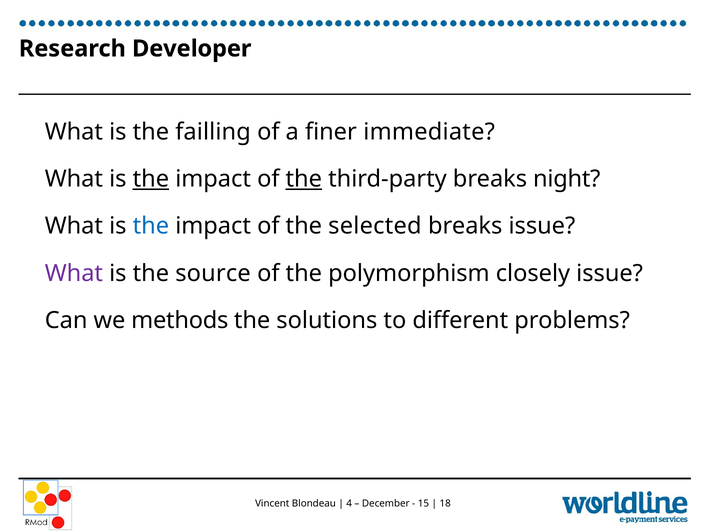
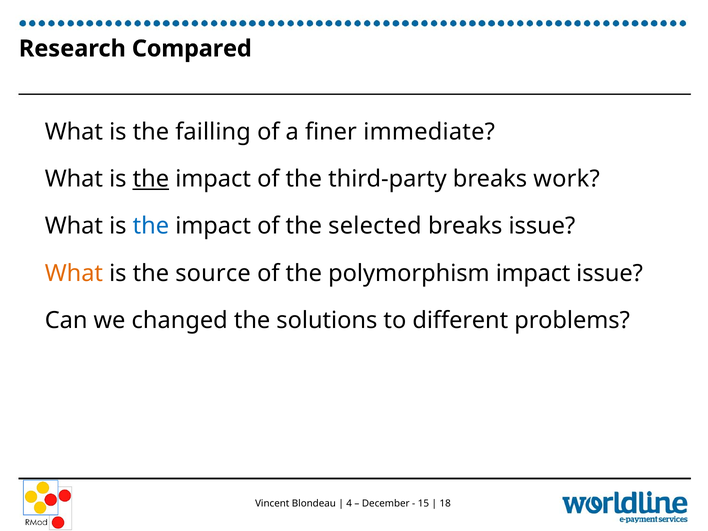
Developer: Developer -> Compared
the at (304, 179) underline: present -> none
night: night -> work
What at (74, 273) colour: purple -> orange
polymorphism closely: closely -> impact
methods: methods -> changed
